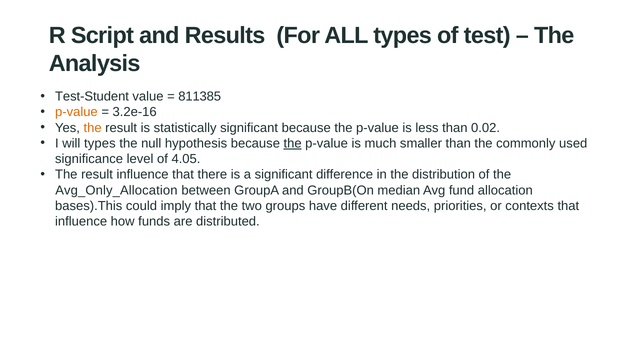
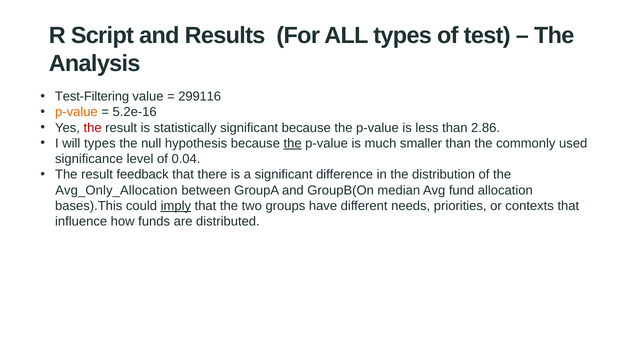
Test-Student: Test-Student -> Test-Filtering
811385: 811385 -> 299116
3.2e-16: 3.2e-16 -> 5.2e-16
the at (93, 128) colour: orange -> red
0.02: 0.02 -> 2.86
4.05: 4.05 -> 0.04
result influence: influence -> feedback
imply underline: none -> present
